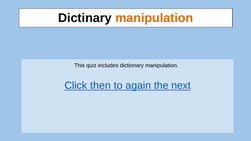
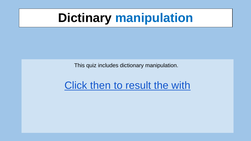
manipulation at (154, 18) colour: orange -> blue
again: again -> result
next: next -> with
